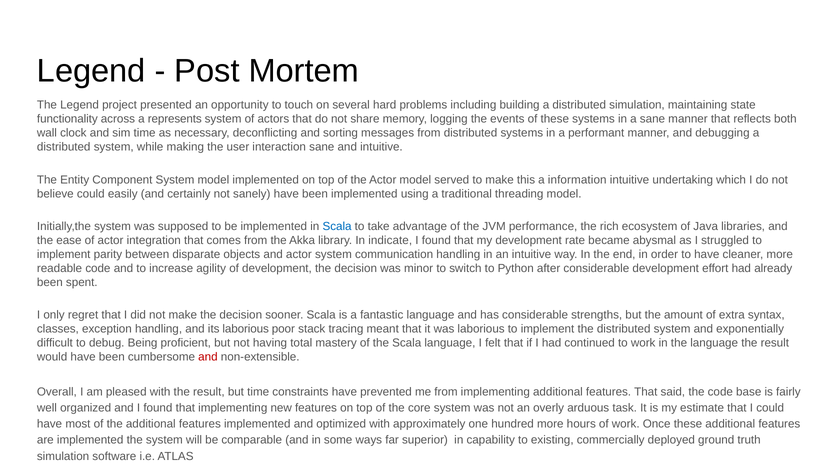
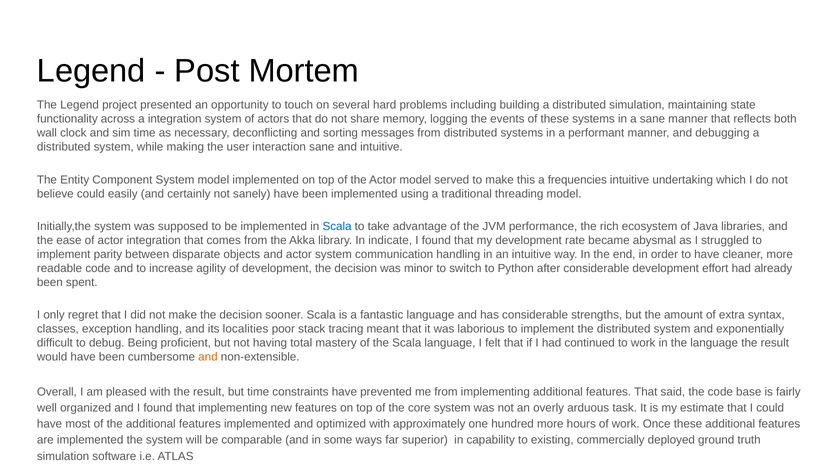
a represents: represents -> integration
information: information -> frequencies
its laborious: laborious -> localities
and at (208, 357) colour: red -> orange
